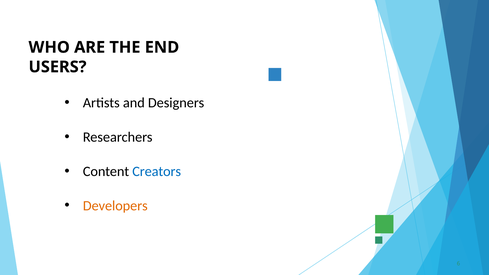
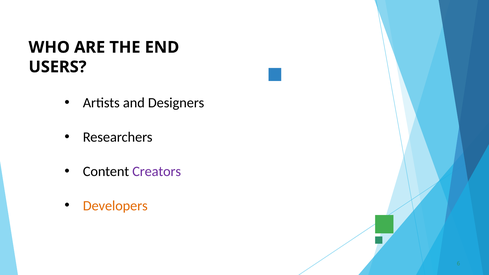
Creators colour: blue -> purple
